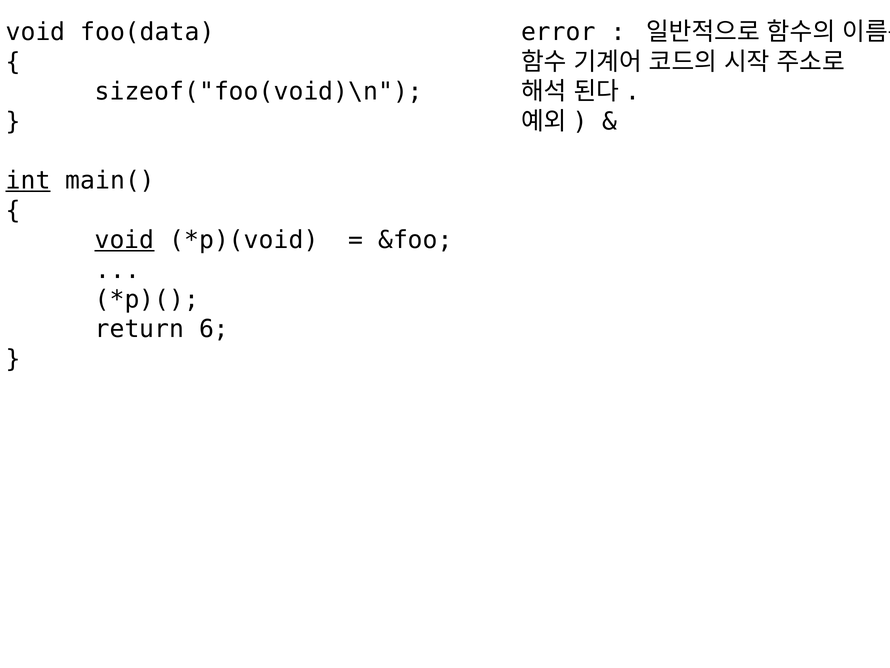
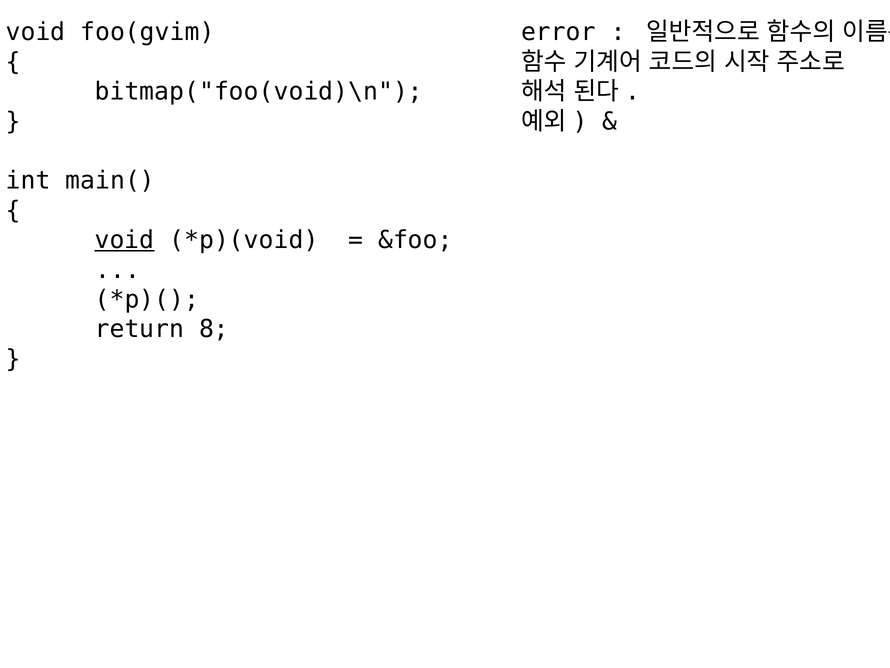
foo(data: foo(data -> foo(gvim
sizeof("foo(void)\n: sizeof("foo(void)\n -> bitmap("foo(void)\n
int underline: present -> none
6: 6 -> 8
